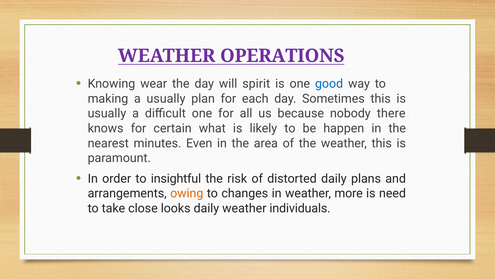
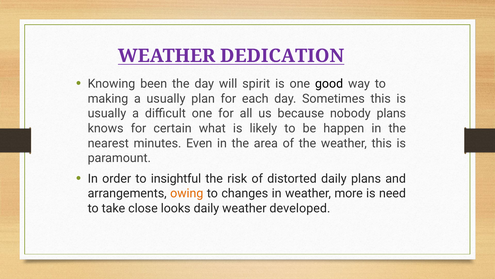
OPERATIONS: OPERATIONS -> DEDICATION
wear: wear -> been
good colour: blue -> black
nobody there: there -> plans
individuals: individuals -> developed
